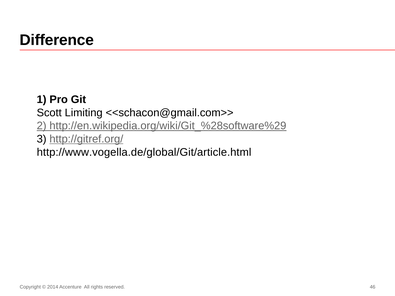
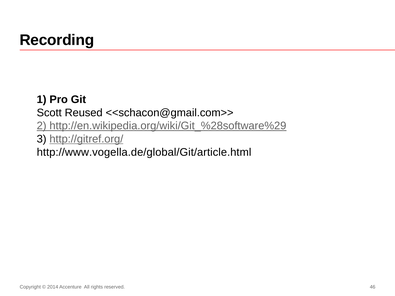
Difference: Difference -> Recording
Limiting: Limiting -> Reused
